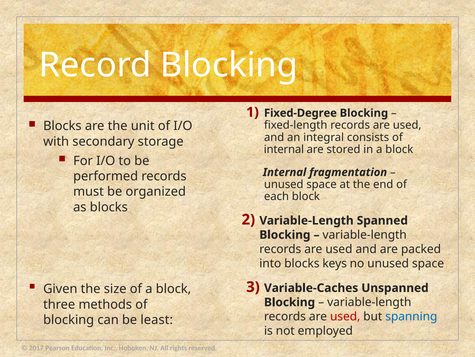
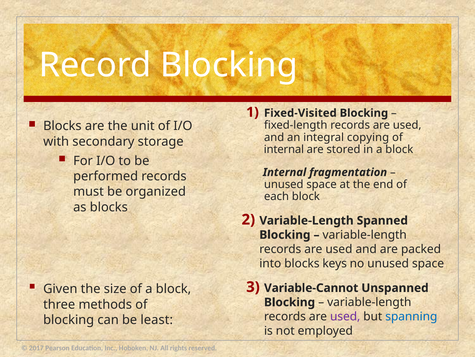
Fixed-Degree: Fixed-Degree -> Fixed-Visited
consists: consists -> copying
Variable-Caches: Variable-Caches -> Variable-Cannot
used at (345, 316) colour: red -> purple
